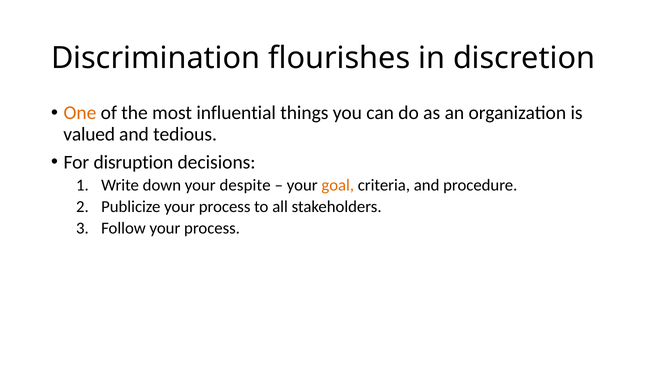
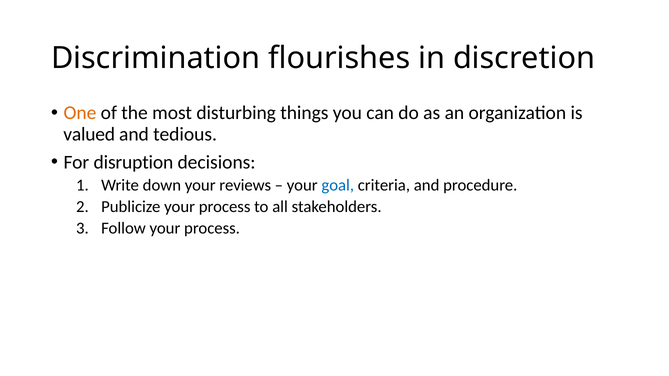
influential: influential -> disturbing
despite: despite -> reviews
goal colour: orange -> blue
